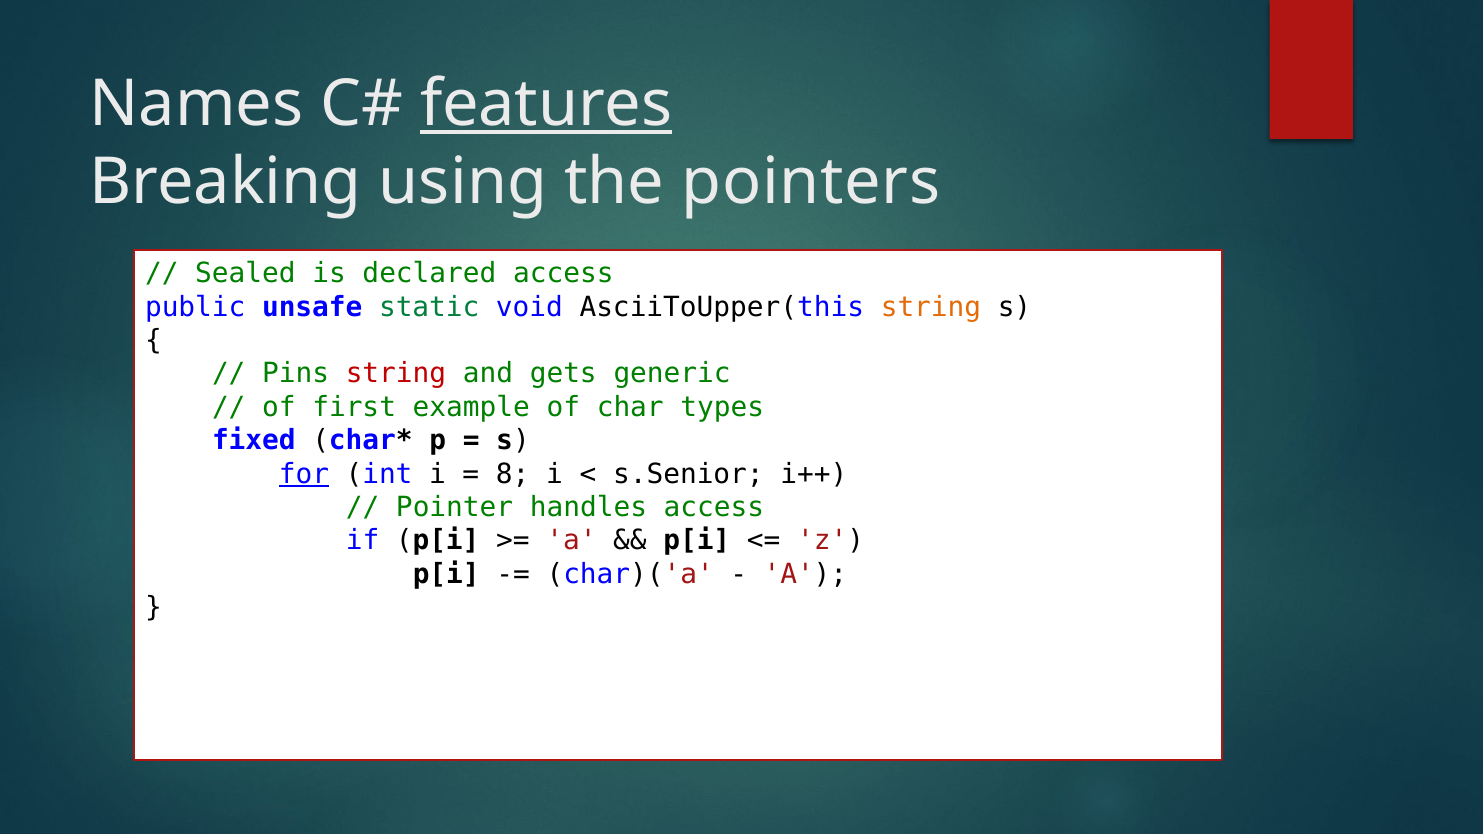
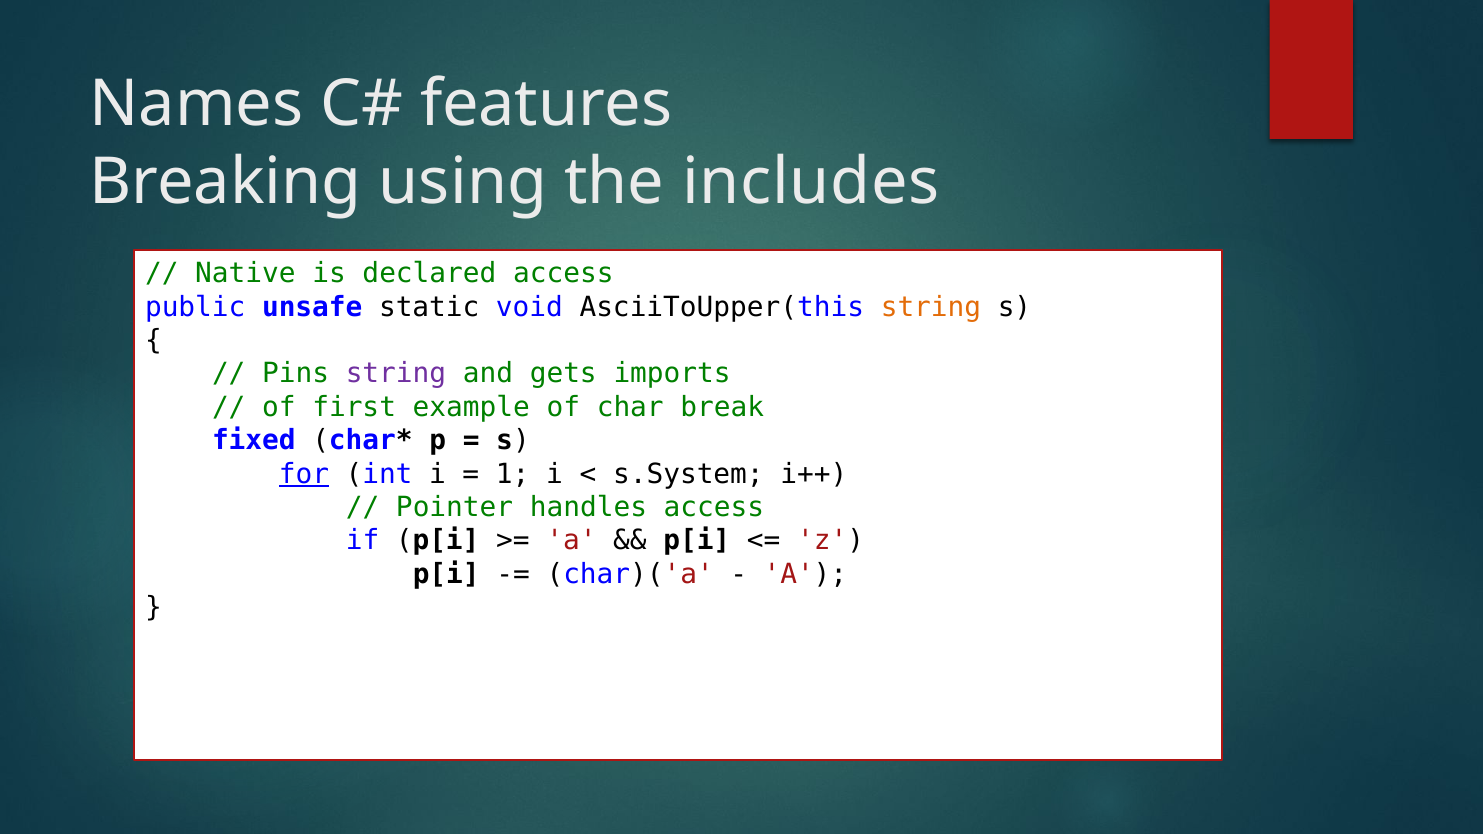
features underline: present -> none
pointers: pointers -> includes
Sealed: Sealed -> Native
static colour: green -> black
string at (396, 374) colour: red -> purple
generic: generic -> imports
types: types -> break
8: 8 -> 1
s.Senior: s.Senior -> s.System
